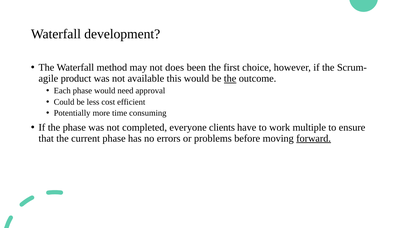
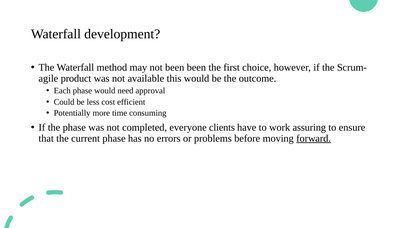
not does: does -> been
the at (230, 79) underline: present -> none
multiple: multiple -> assuring
